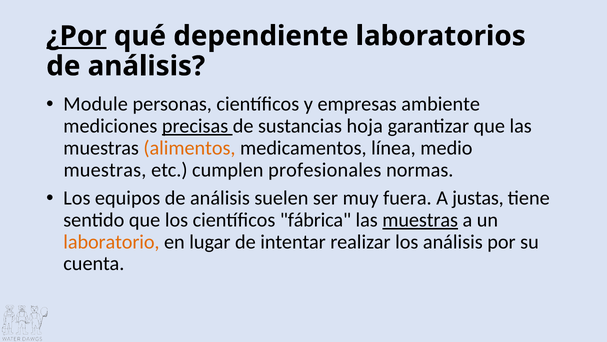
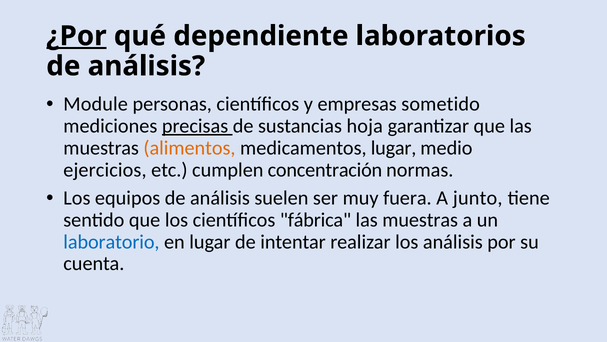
ambiente: ambiente -> sometido
medicamentos línea: línea -> lugar
muestras at (105, 170): muestras -> ejercicios
profesionales: profesionales -> concentración
justas: justas -> junto
muestras at (420, 220) underline: present -> none
laboratorio colour: orange -> blue
